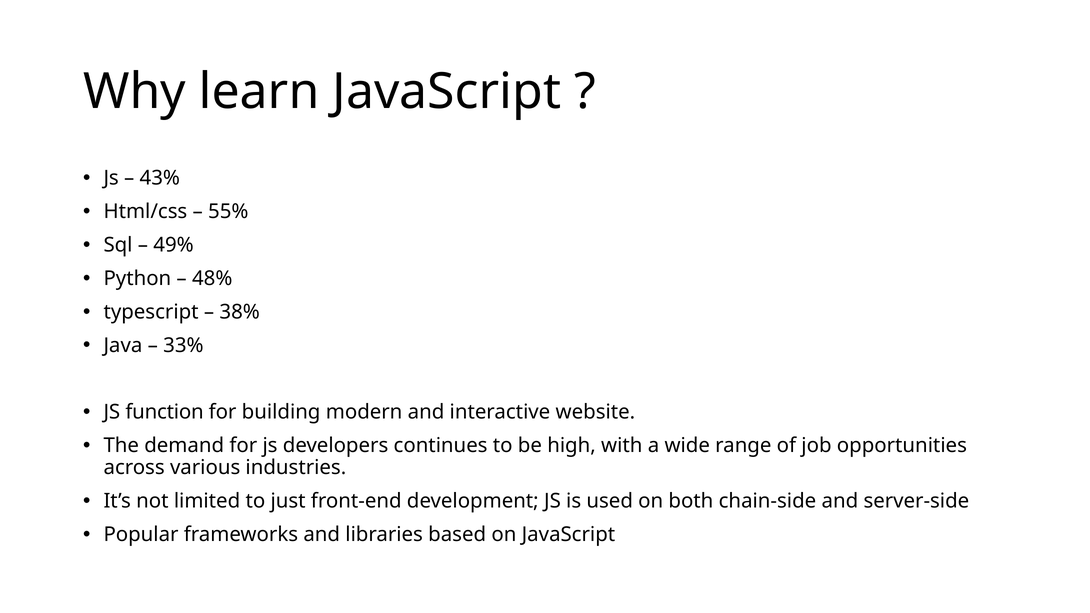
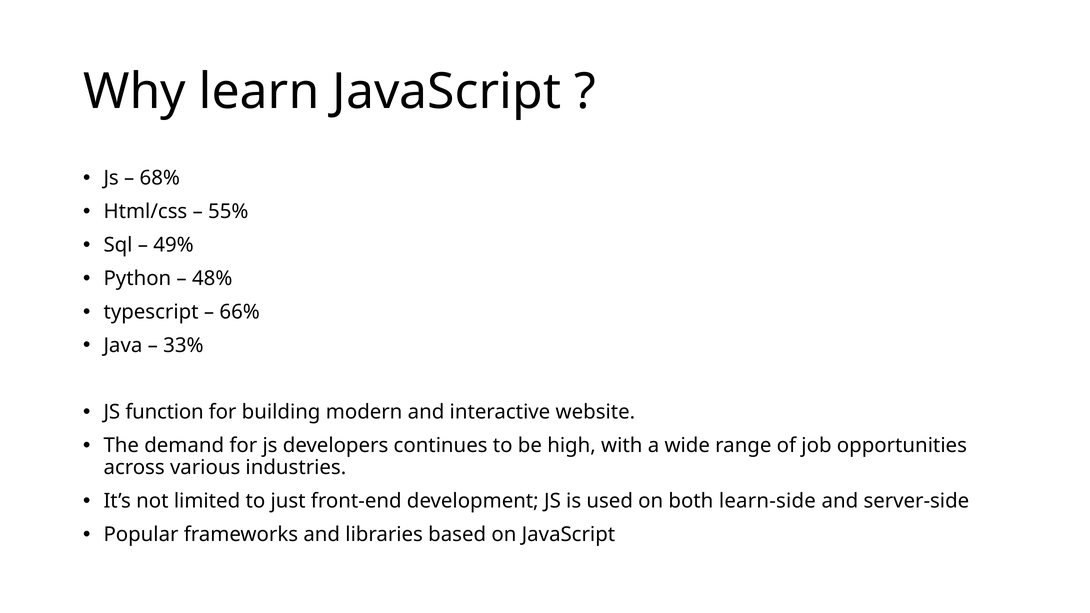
43%: 43% -> 68%
38%: 38% -> 66%
chain-side: chain-side -> learn-side
